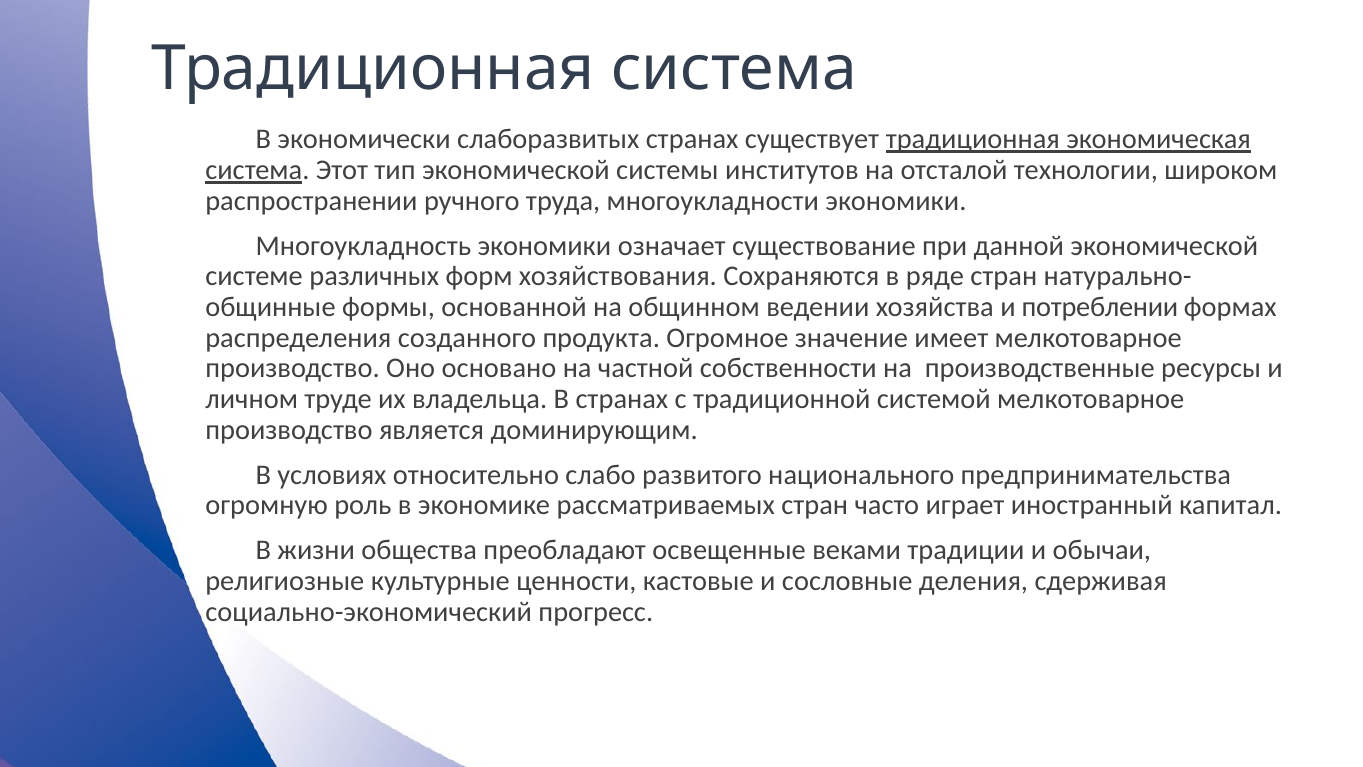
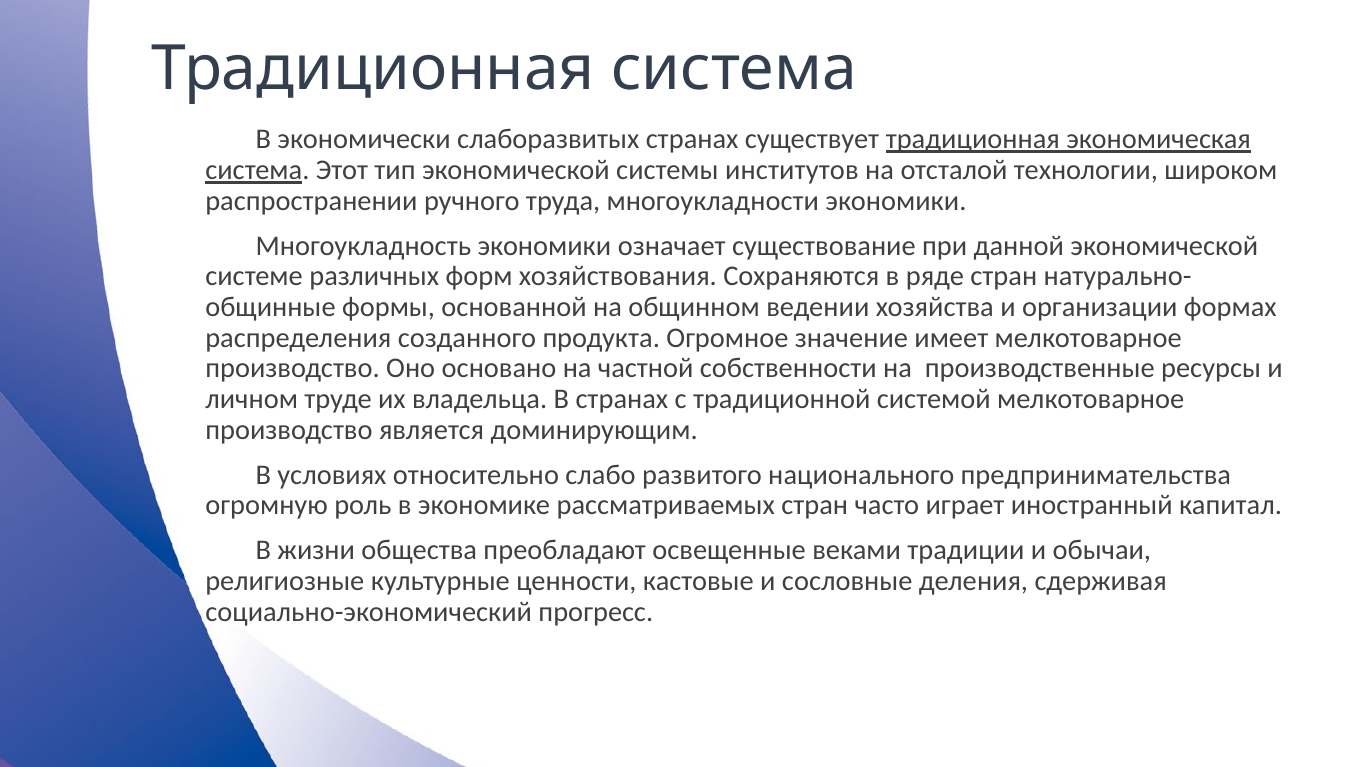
потреблении: потреблении -> организации
